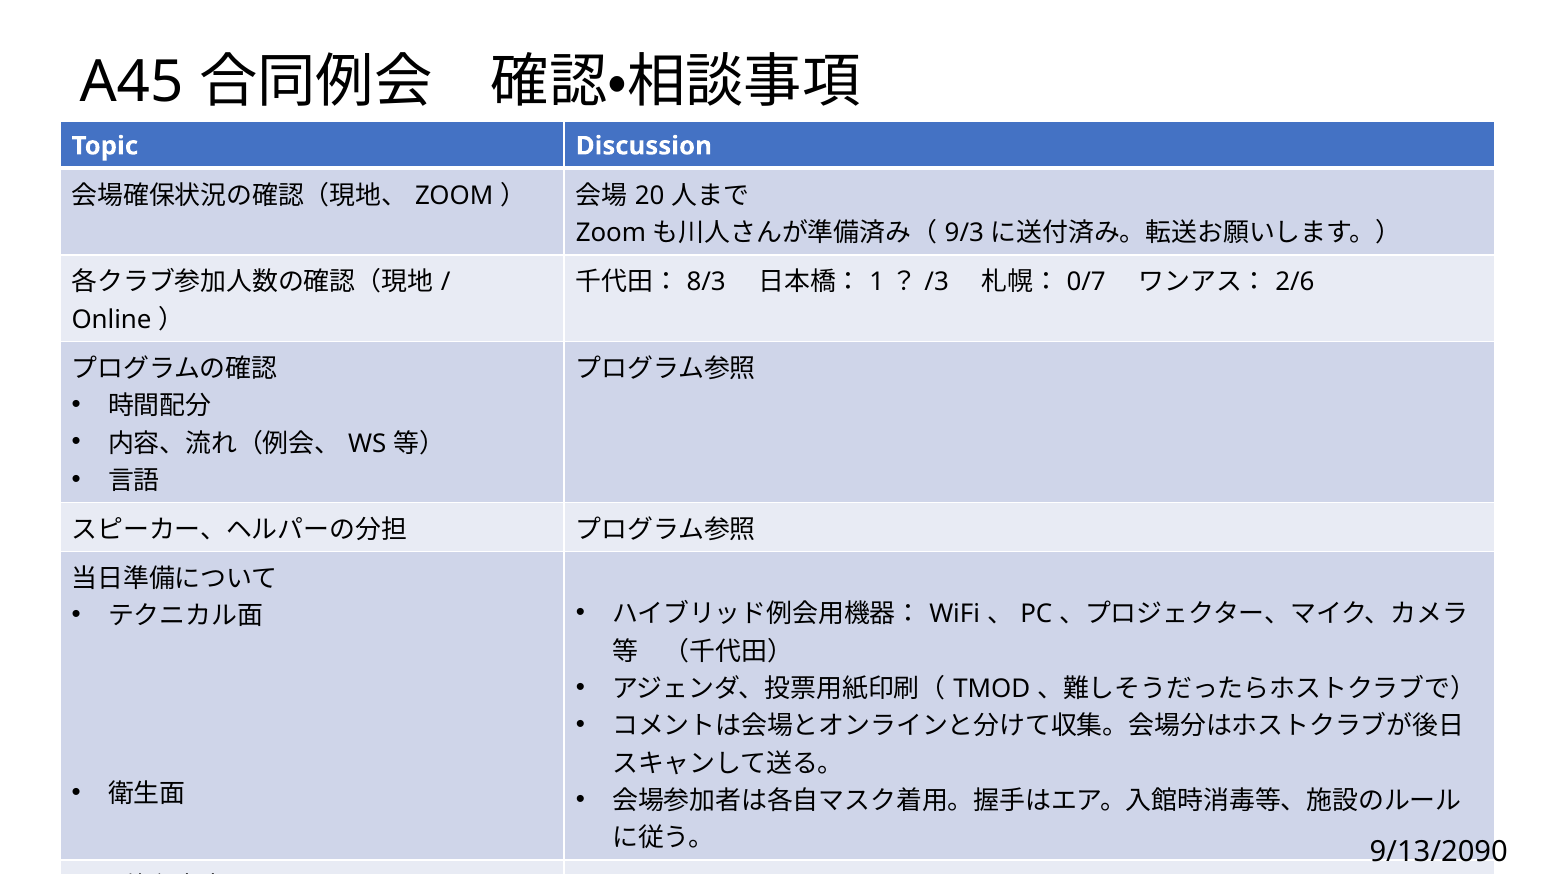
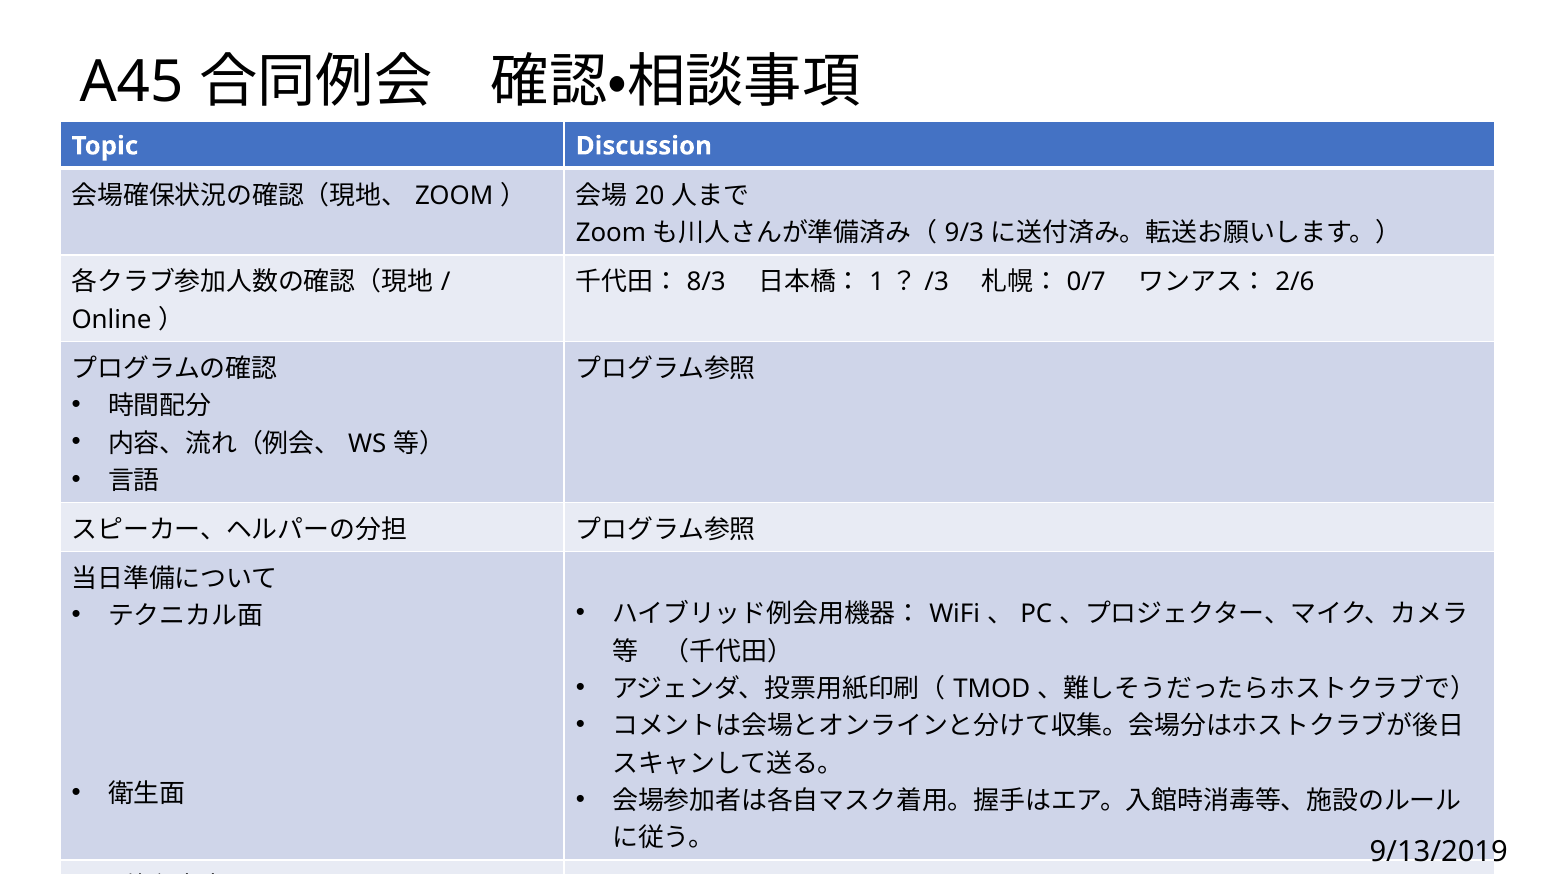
9/13/2090: 9/13/2090 -> 9/13/2019
